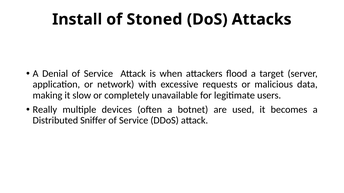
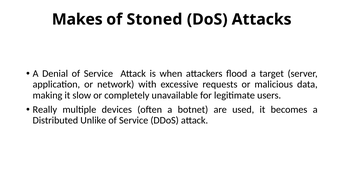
Install: Install -> Makes
Sniffer: Sniffer -> Unlike
